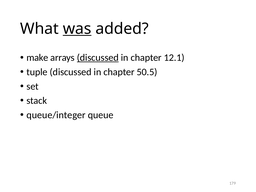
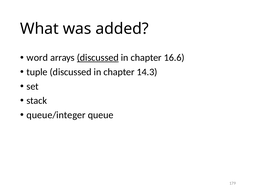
was underline: present -> none
make: make -> word
12.1: 12.1 -> 16.6
50.5: 50.5 -> 14.3
